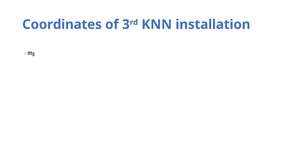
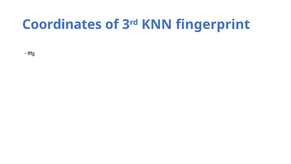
installation: installation -> fingerprint
